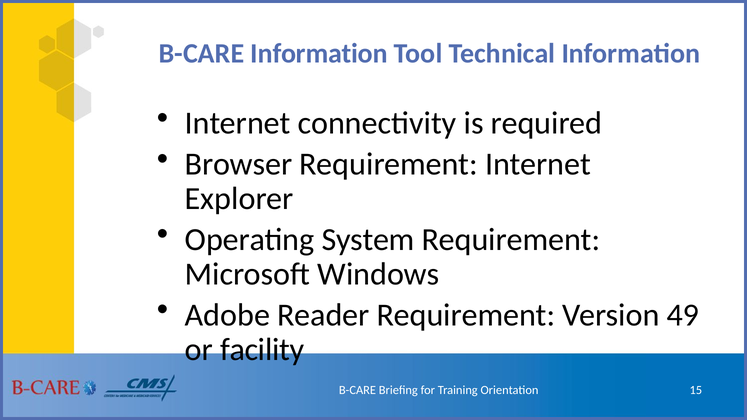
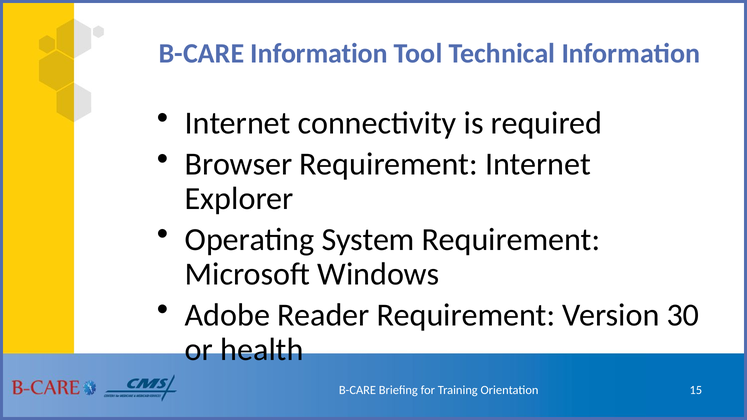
49: 49 -> 30
facility: facility -> health
